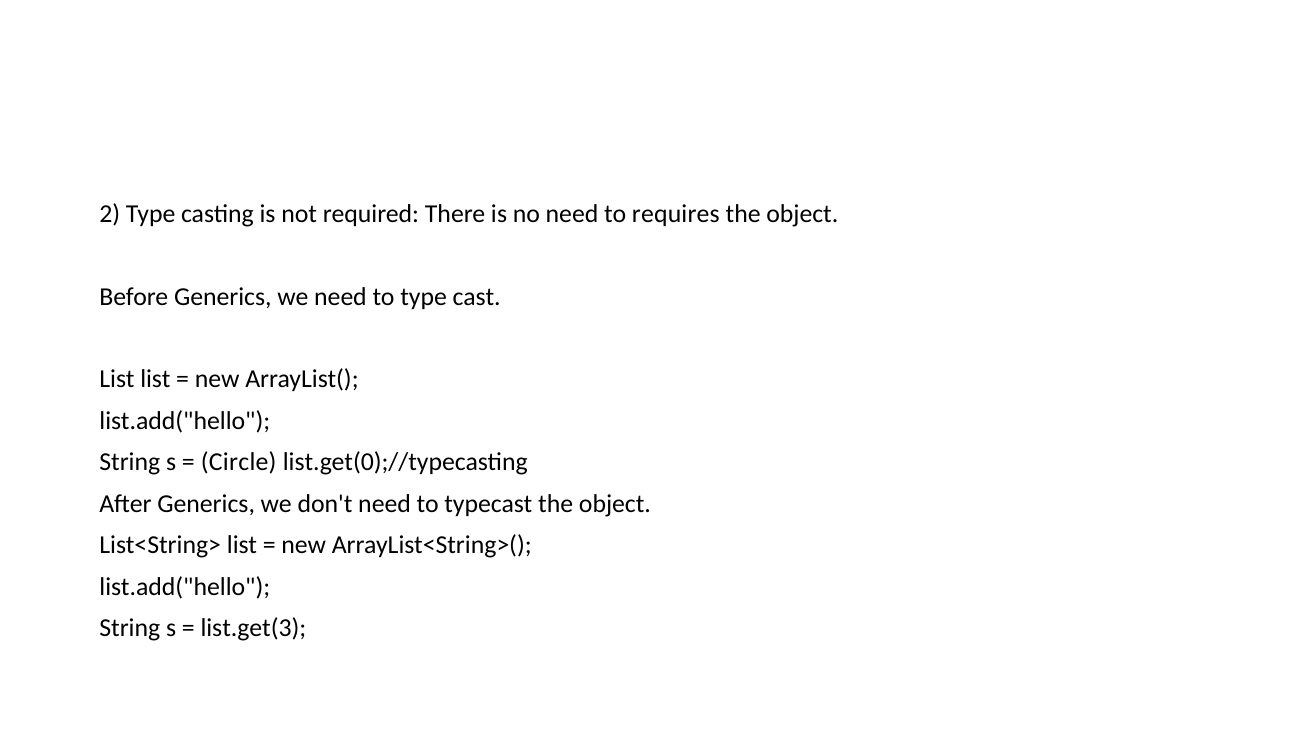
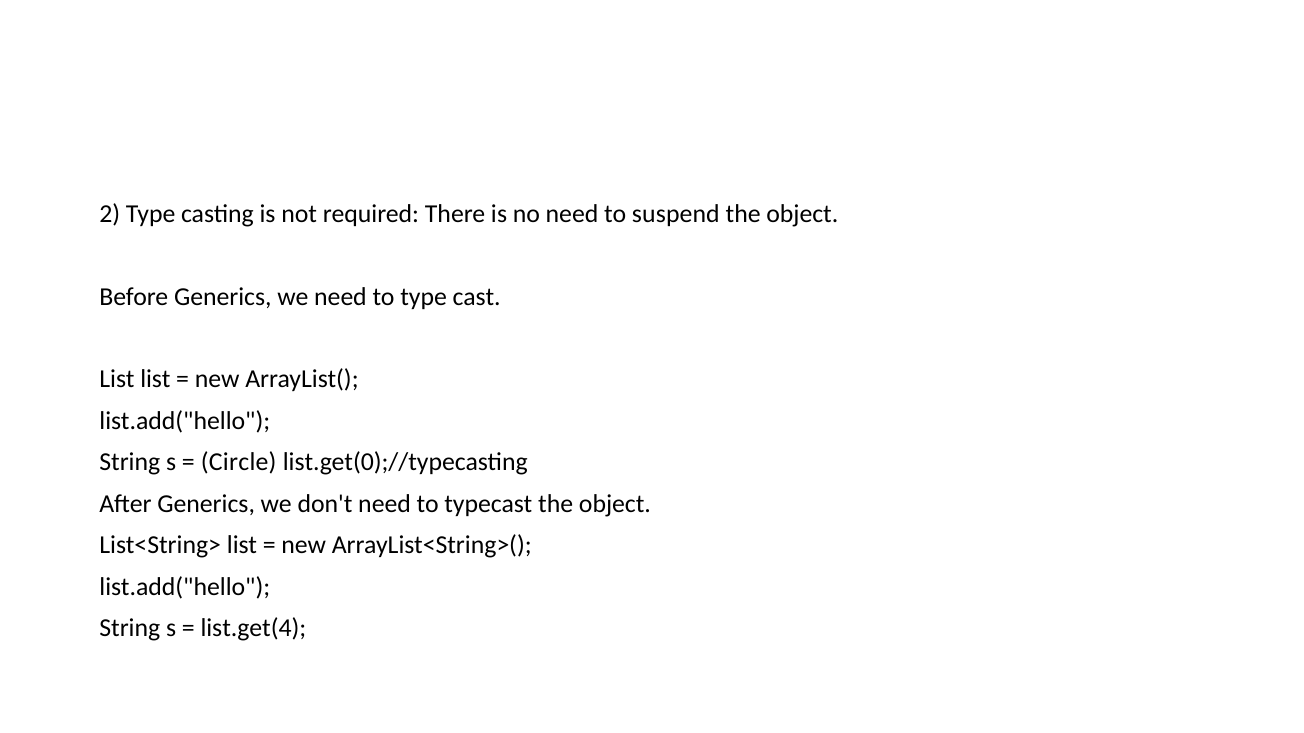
requires: requires -> suspend
list.get(3: list.get(3 -> list.get(4
